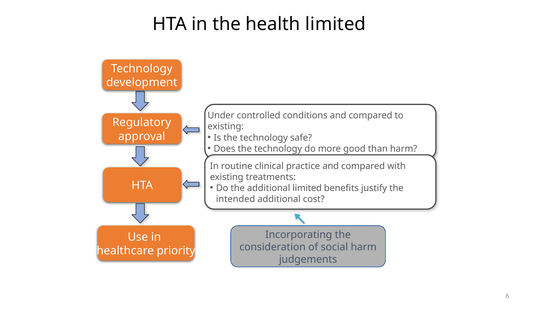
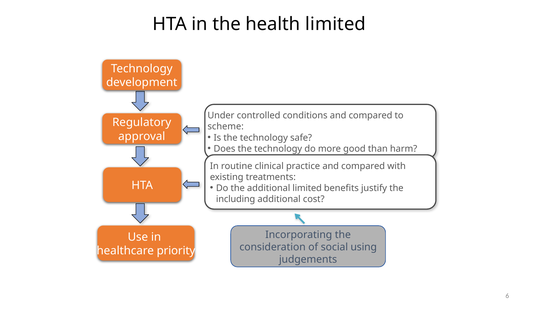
existing at (226, 127): existing -> scheme
intended: intended -> including
social harm: harm -> using
